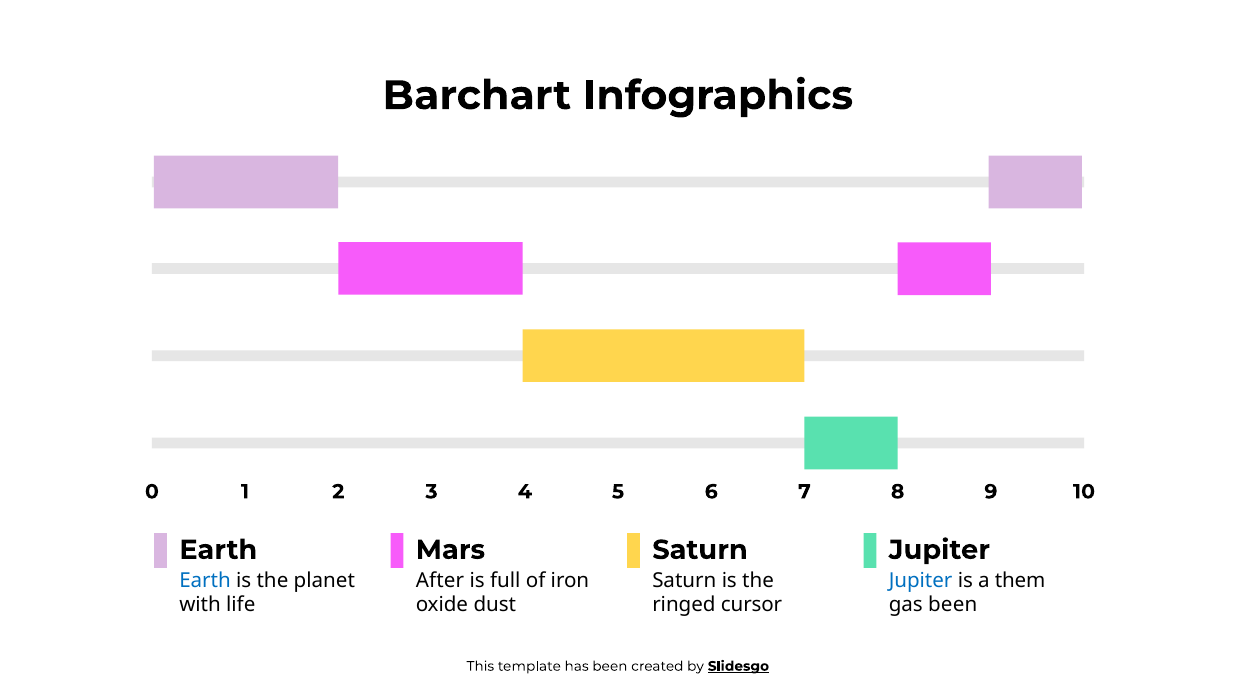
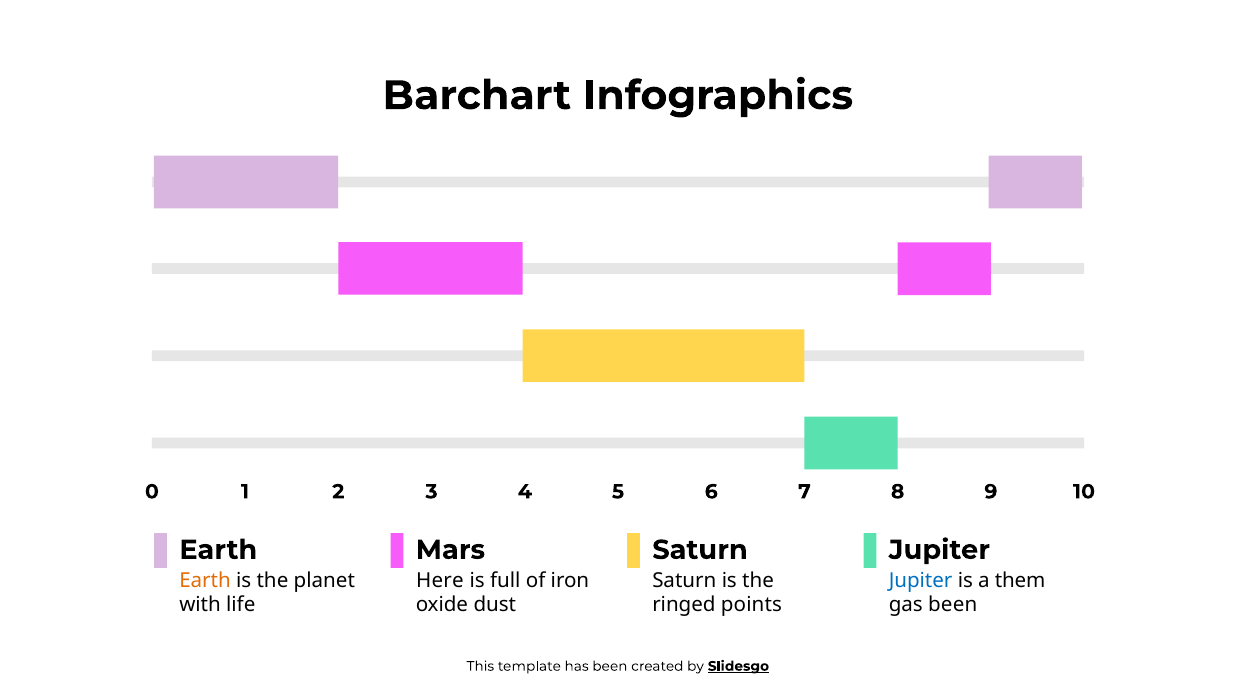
Earth at (205, 580) colour: blue -> orange
After: After -> Here
cursor: cursor -> points
